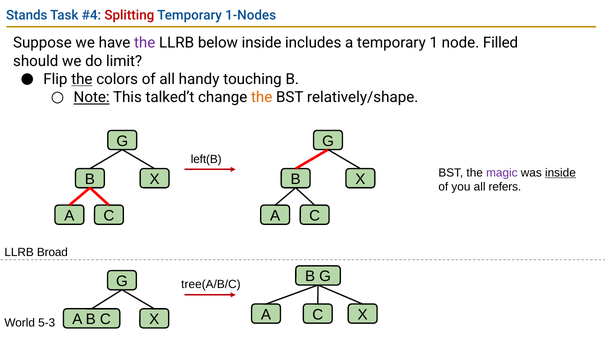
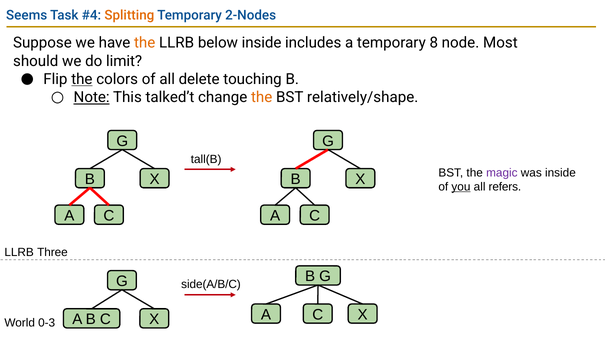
Stands: Stands -> Seems
Splitting colour: red -> orange
1-Nodes: 1-Nodes -> 2-Nodes
the at (145, 43) colour: purple -> orange
1: 1 -> 8
Filled: Filled -> Most
handy: handy -> delete
left(B: left(B -> tall(B
inside at (560, 172) underline: present -> none
you underline: none -> present
Broad: Broad -> Three
tree(A/B/C: tree(A/B/C -> side(A/B/C
5-3: 5-3 -> 0-3
